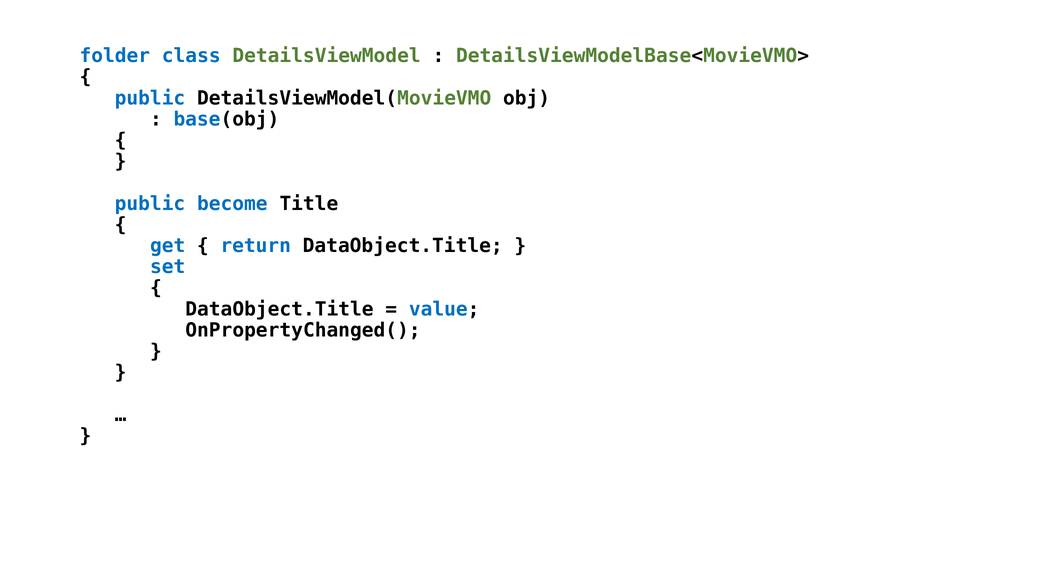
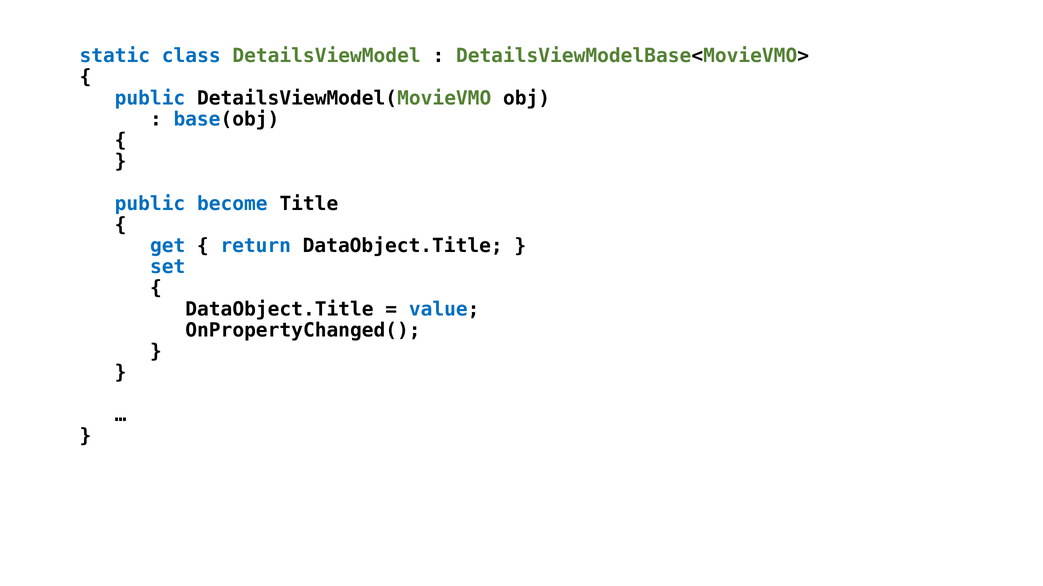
folder: folder -> static
